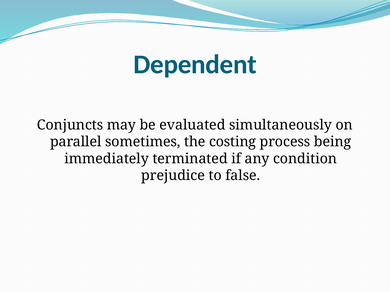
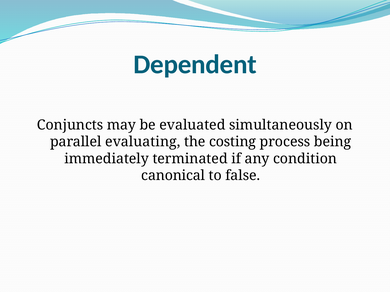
sometimes: sometimes -> evaluating
prejudice: prejudice -> canonical
